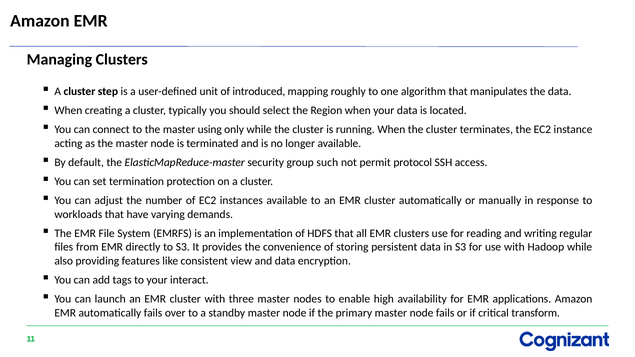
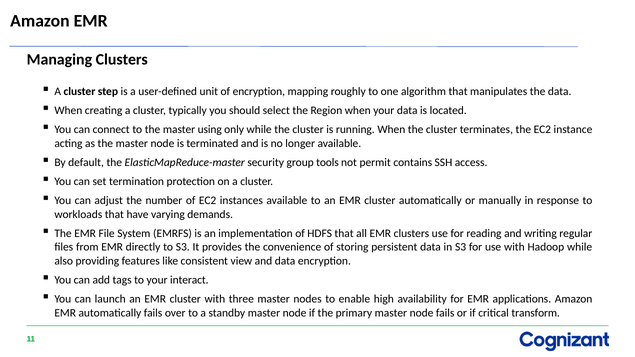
of introduced: introduced -> encryption
such: such -> tools
protocol: protocol -> contains
